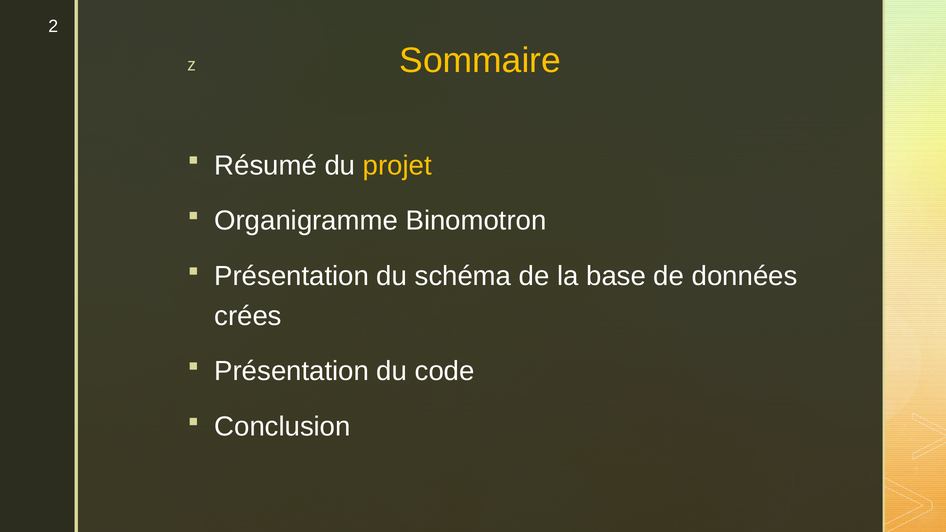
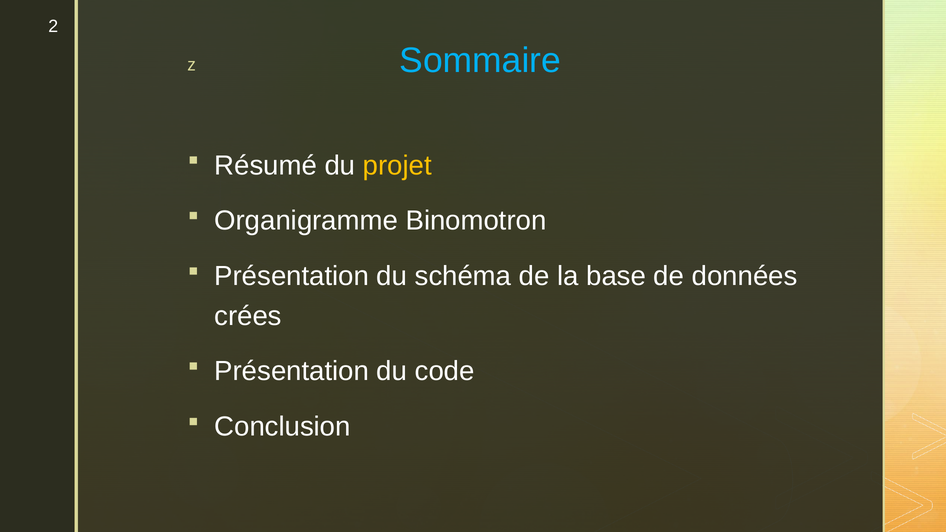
Sommaire colour: yellow -> light blue
